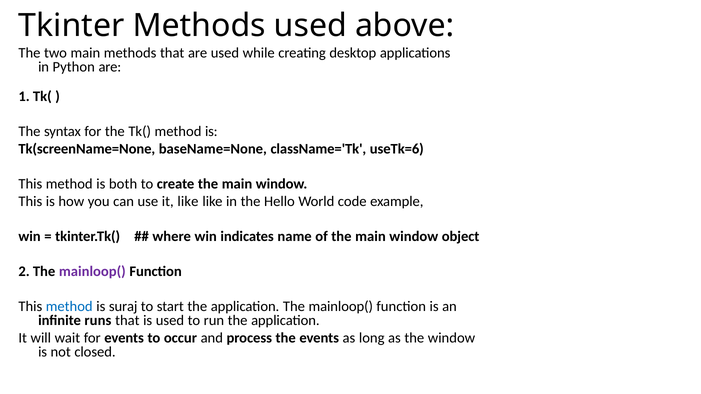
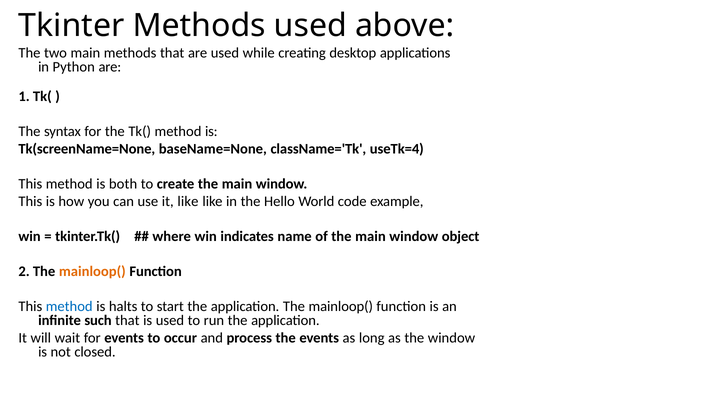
useTk=6: useTk=6 -> useTk=4
mainloop( at (92, 272) colour: purple -> orange
suraj: suraj -> halts
runs: runs -> such
